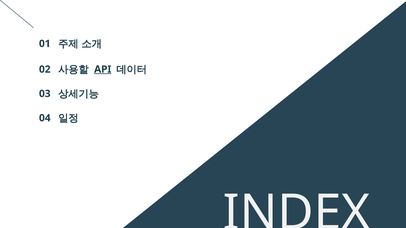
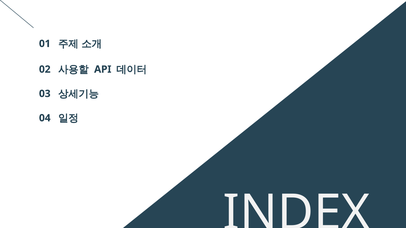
API underline: present -> none
